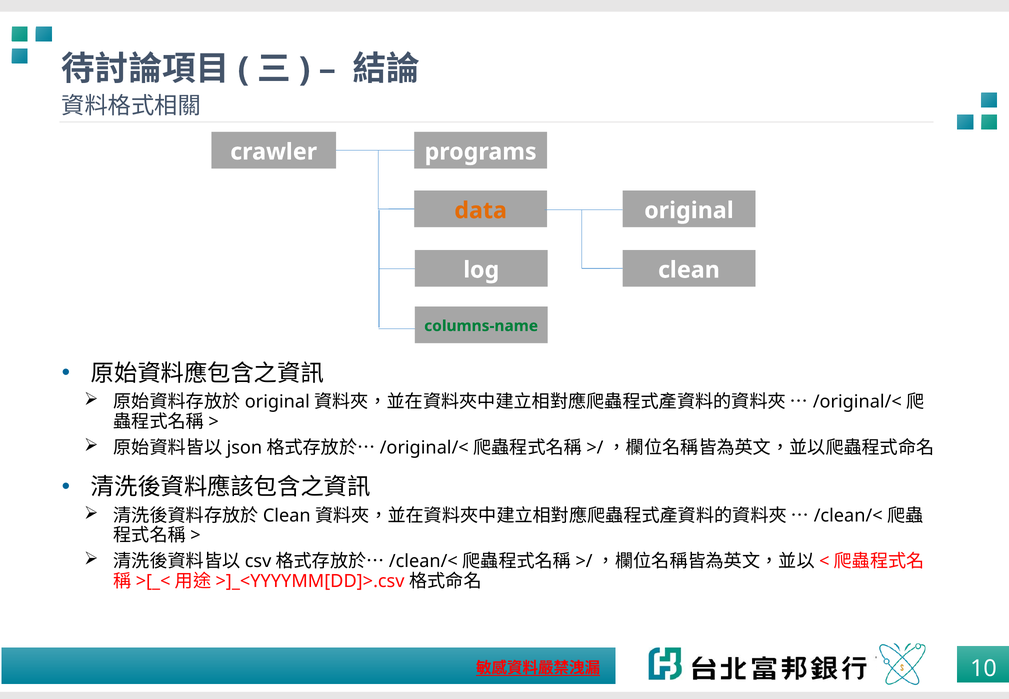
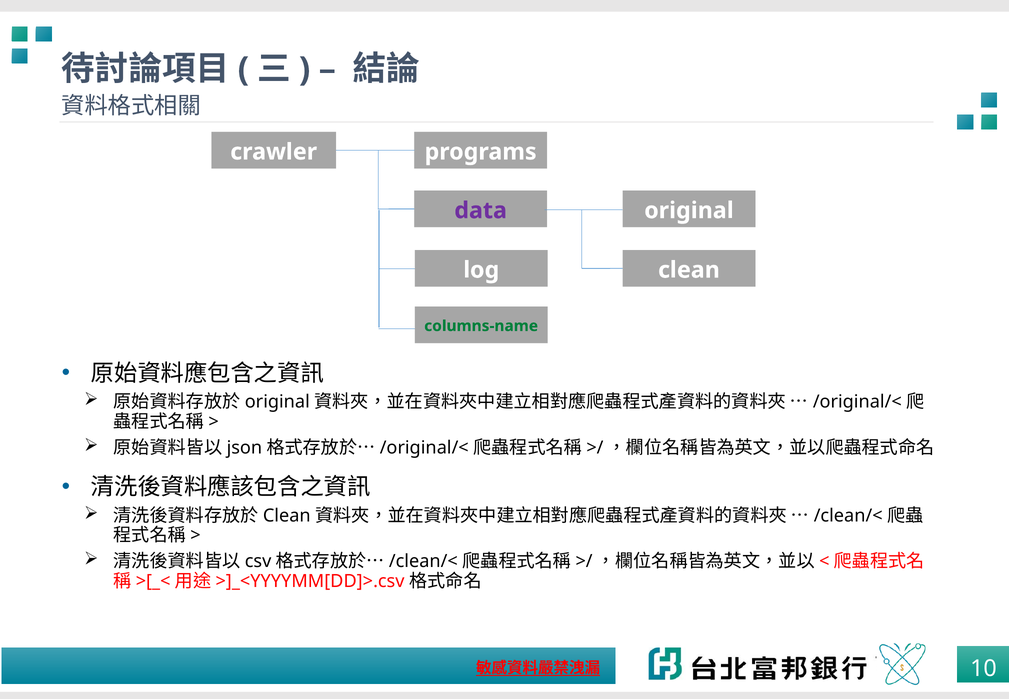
data colour: orange -> purple
